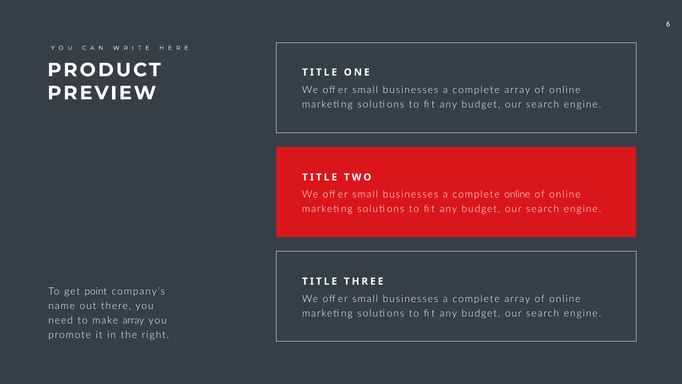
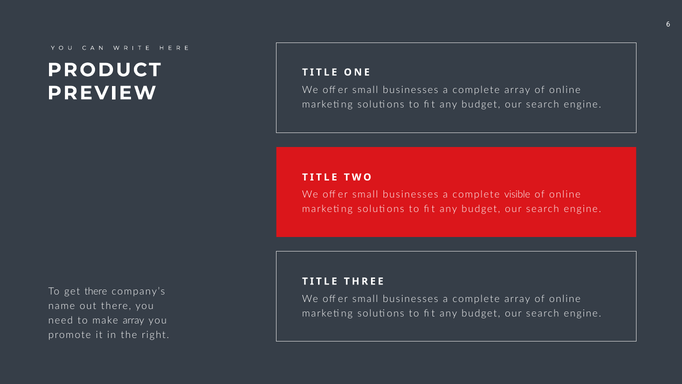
complete online: online -> visible
get point: point -> there
